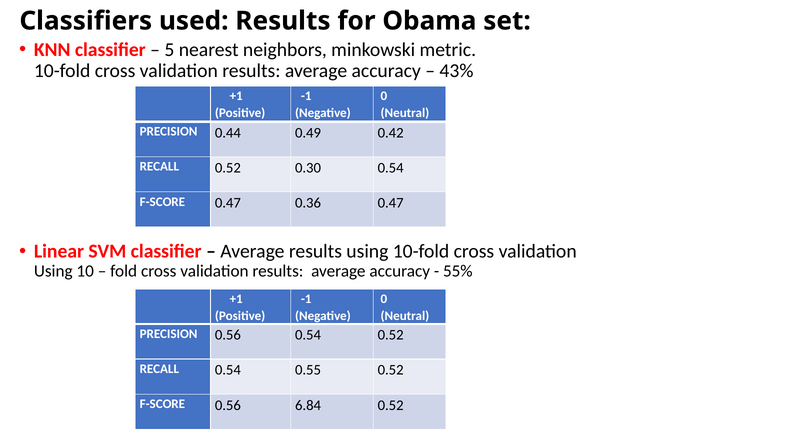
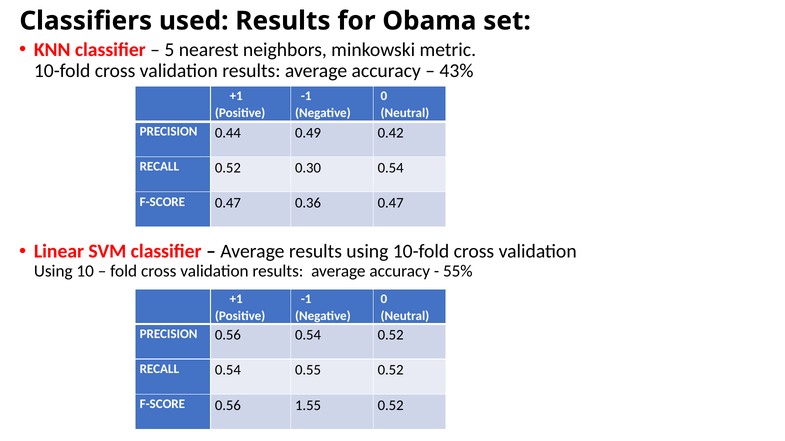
6.84: 6.84 -> 1.55
